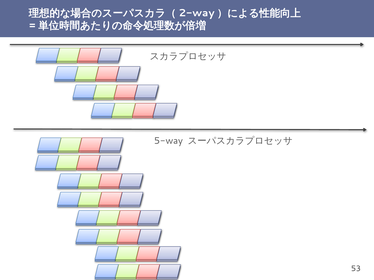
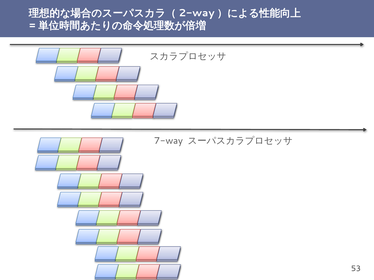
5-way: 5-way -> 7-way
